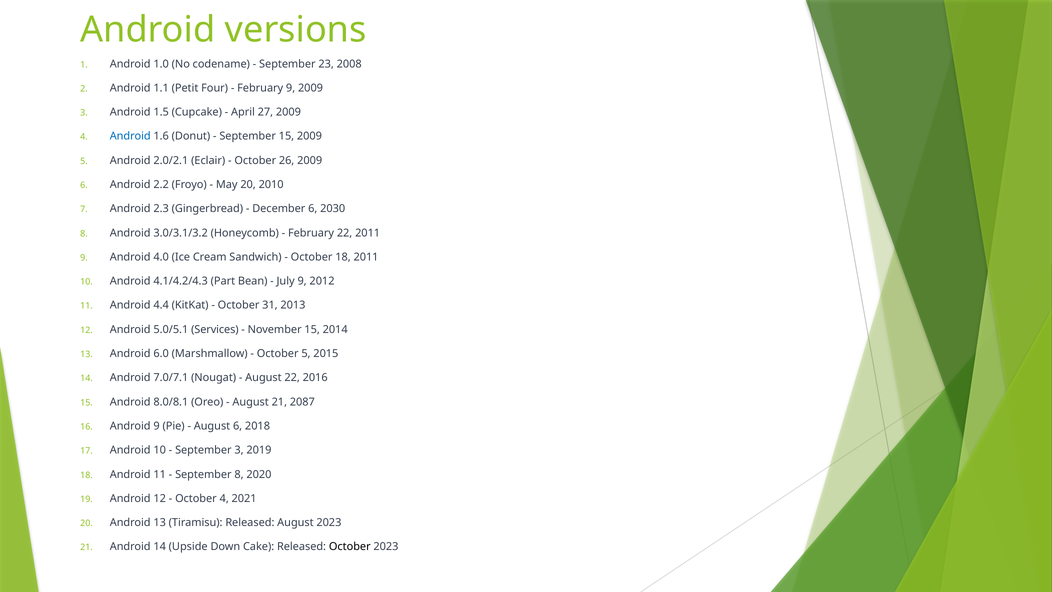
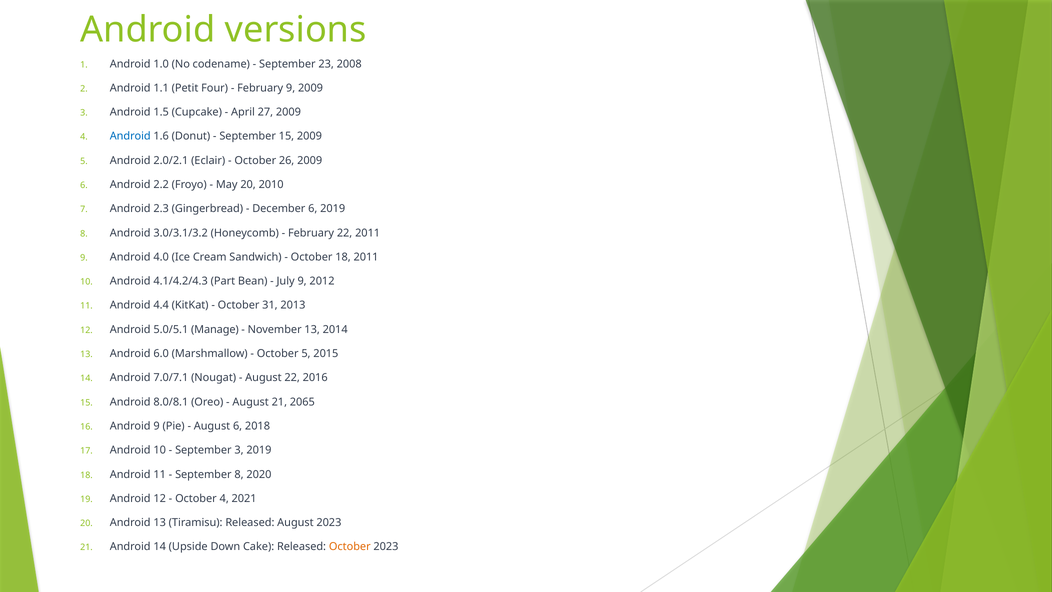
6 2030: 2030 -> 2019
Services: Services -> Manage
November 15: 15 -> 13
2087: 2087 -> 2065
October at (350, 547) colour: black -> orange
